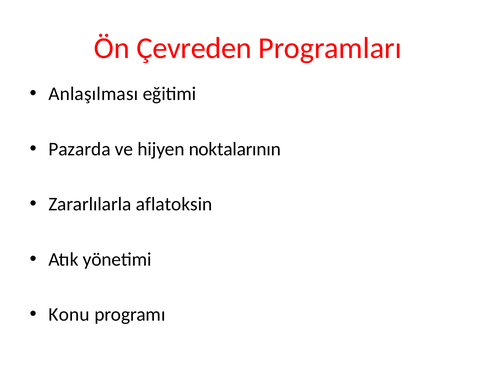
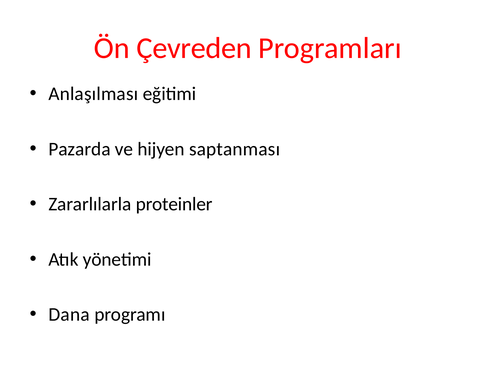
noktalarının: noktalarının -> saptanması
aflatoksin: aflatoksin -> proteinler
Konu: Konu -> Dana
